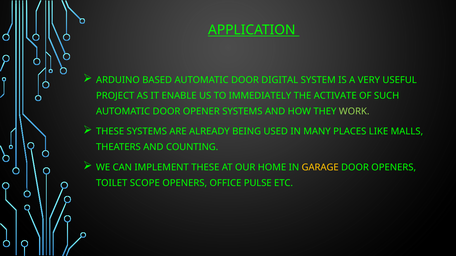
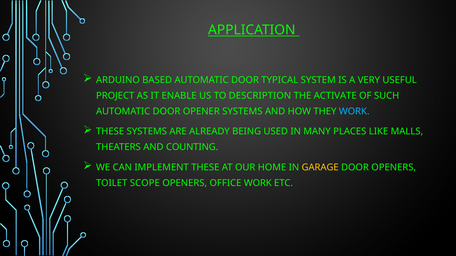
DIGITAL: DIGITAL -> TYPICAL
IMMEDIATELY: IMMEDIATELY -> DESCRIPTION
WORK at (354, 111) colour: light green -> light blue
OFFICE PULSE: PULSE -> WORK
